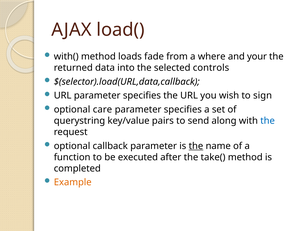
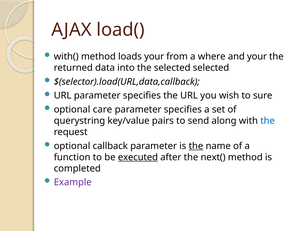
loads fade: fade -> your
selected controls: controls -> selected
sign: sign -> sure
executed underline: none -> present
take(: take( -> next(
Example colour: orange -> purple
